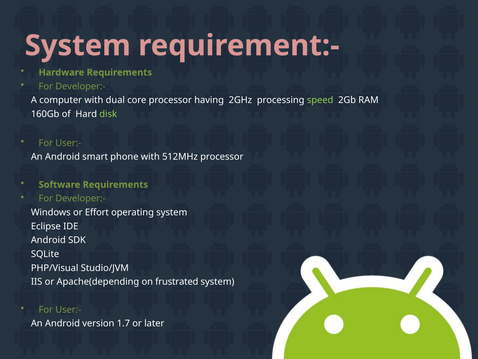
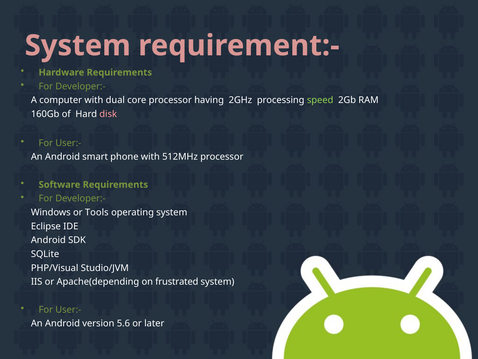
disk colour: light green -> pink
Effort: Effort -> Tools
1.7: 1.7 -> 5.6
